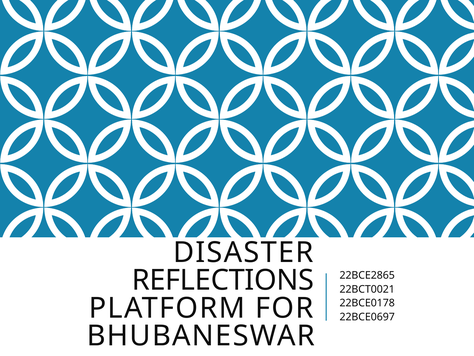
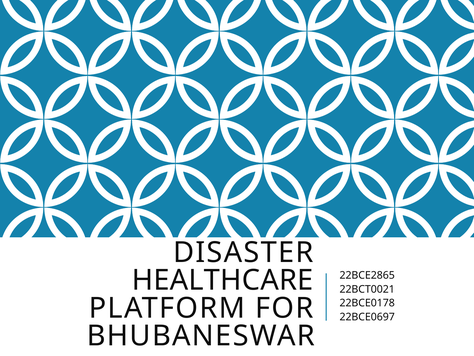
REFLECTIONS: REFLECTIONS -> HEALTHCARE
